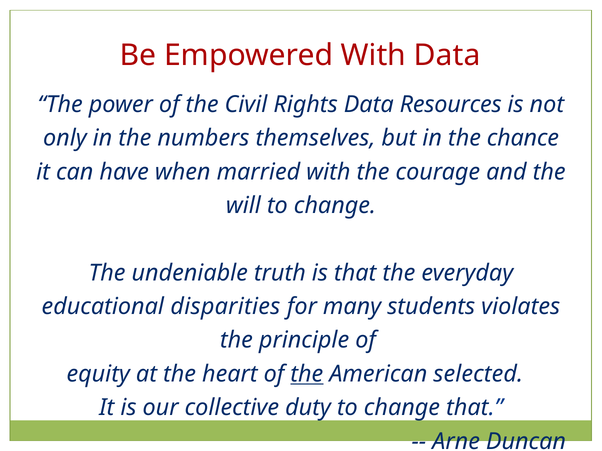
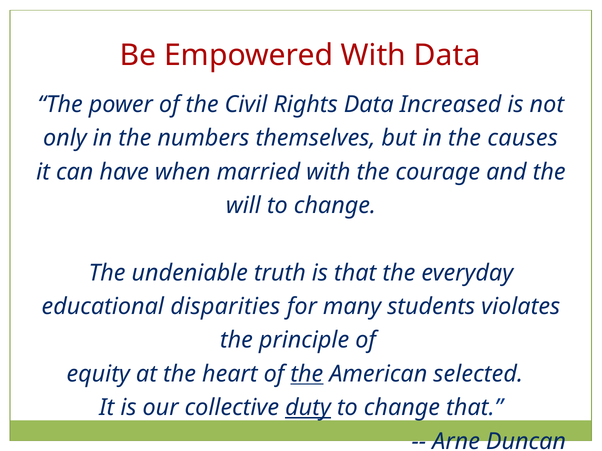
Resources: Resources -> Increased
chance: chance -> causes
duty underline: none -> present
